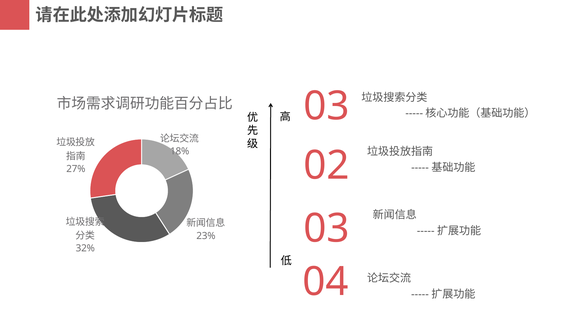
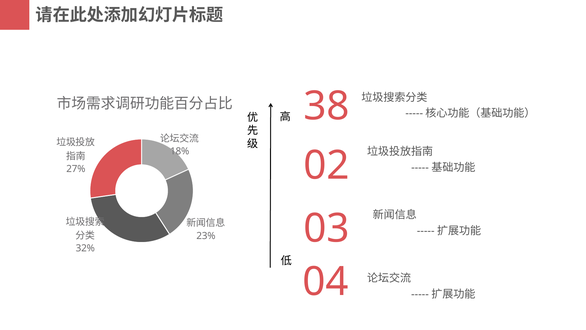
03 at (327, 106): 03 -> 38
